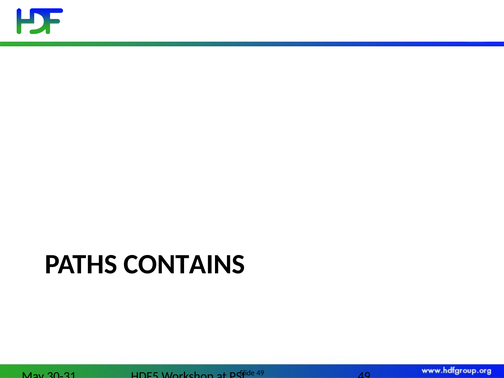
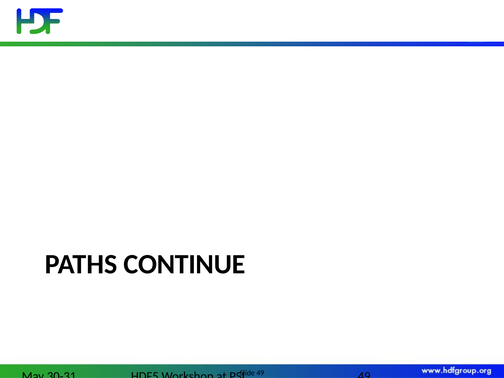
CONTAINS: CONTAINS -> CONTINUE
